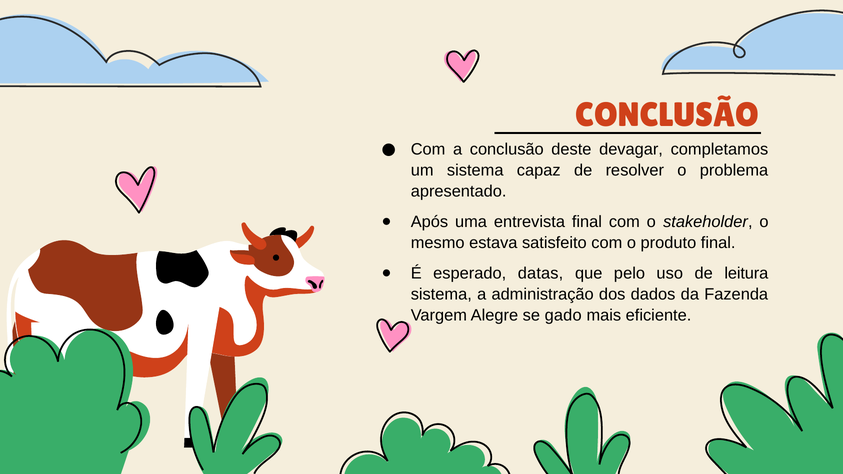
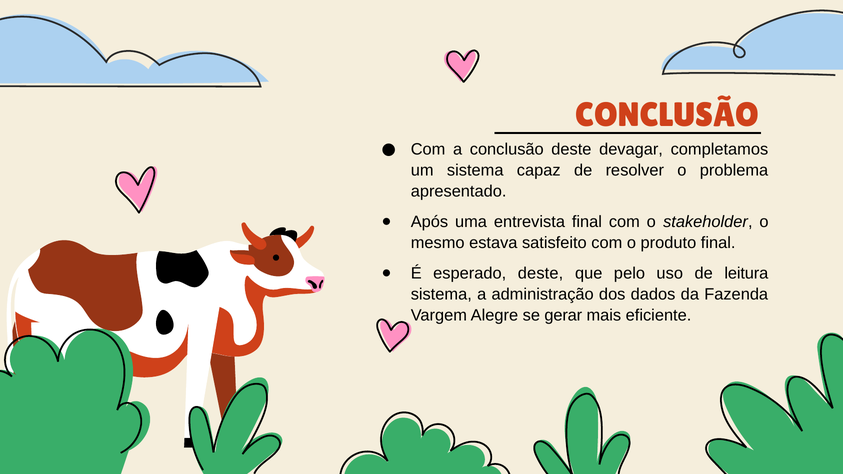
esperado datas: datas -> deste
gado: gado -> gerar
